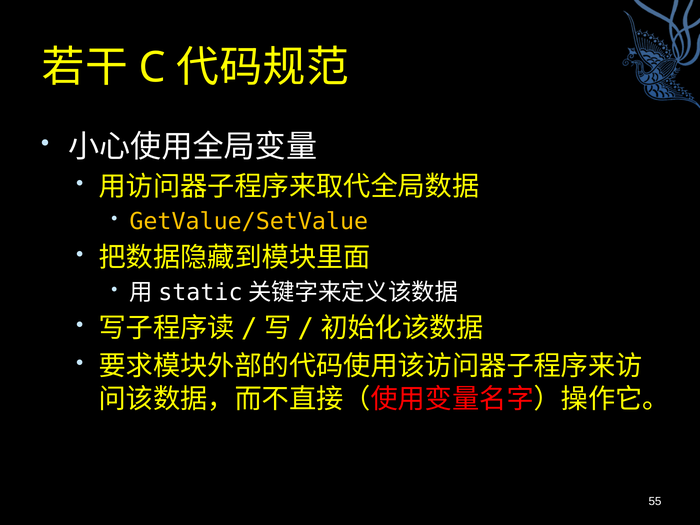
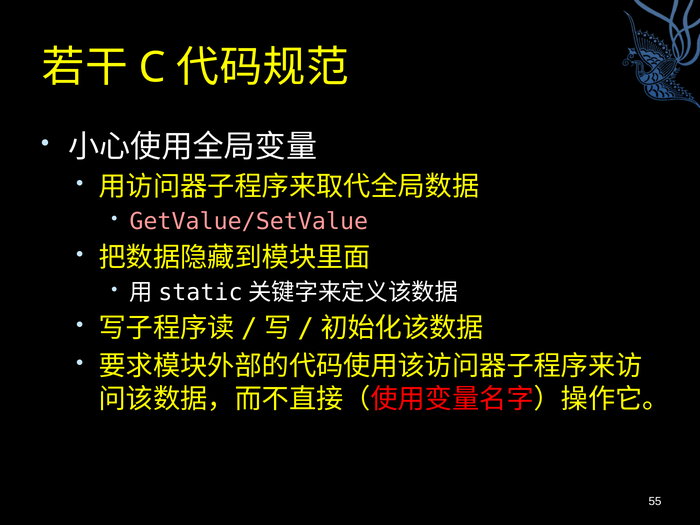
GetValue/SetValue colour: yellow -> pink
